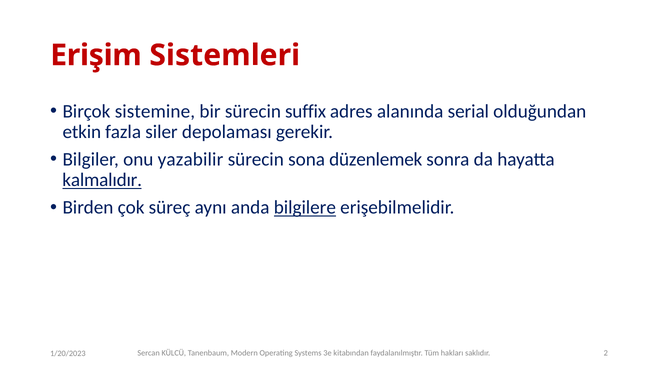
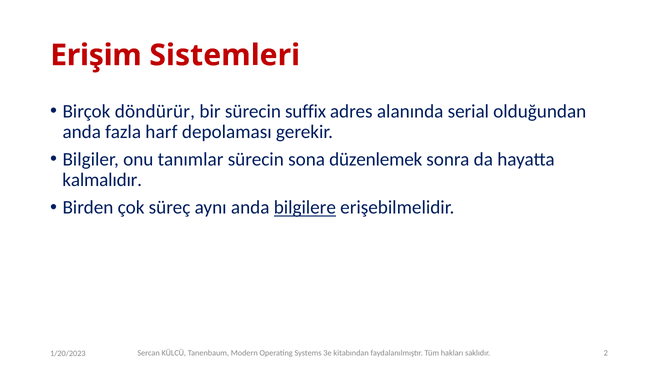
sistemine: sistemine -> döndürür
etkin at (82, 132): etkin -> anda
siler: siler -> harf
yazabilir: yazabilir -> tanımlar
kalmalıdır underline: present -> none
